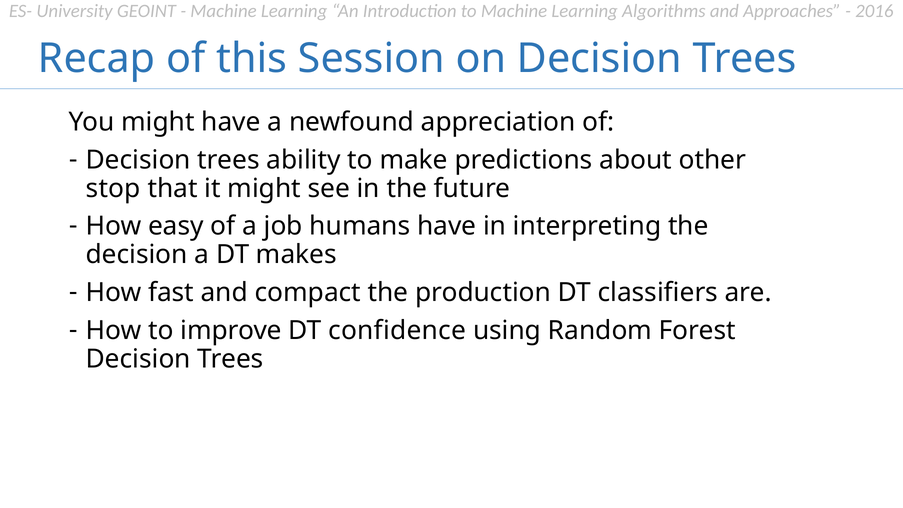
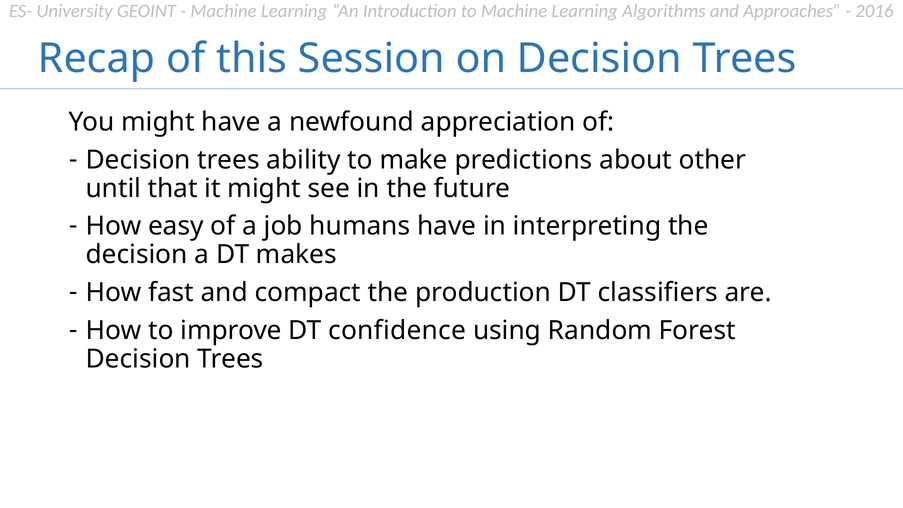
stop: stop -> until
